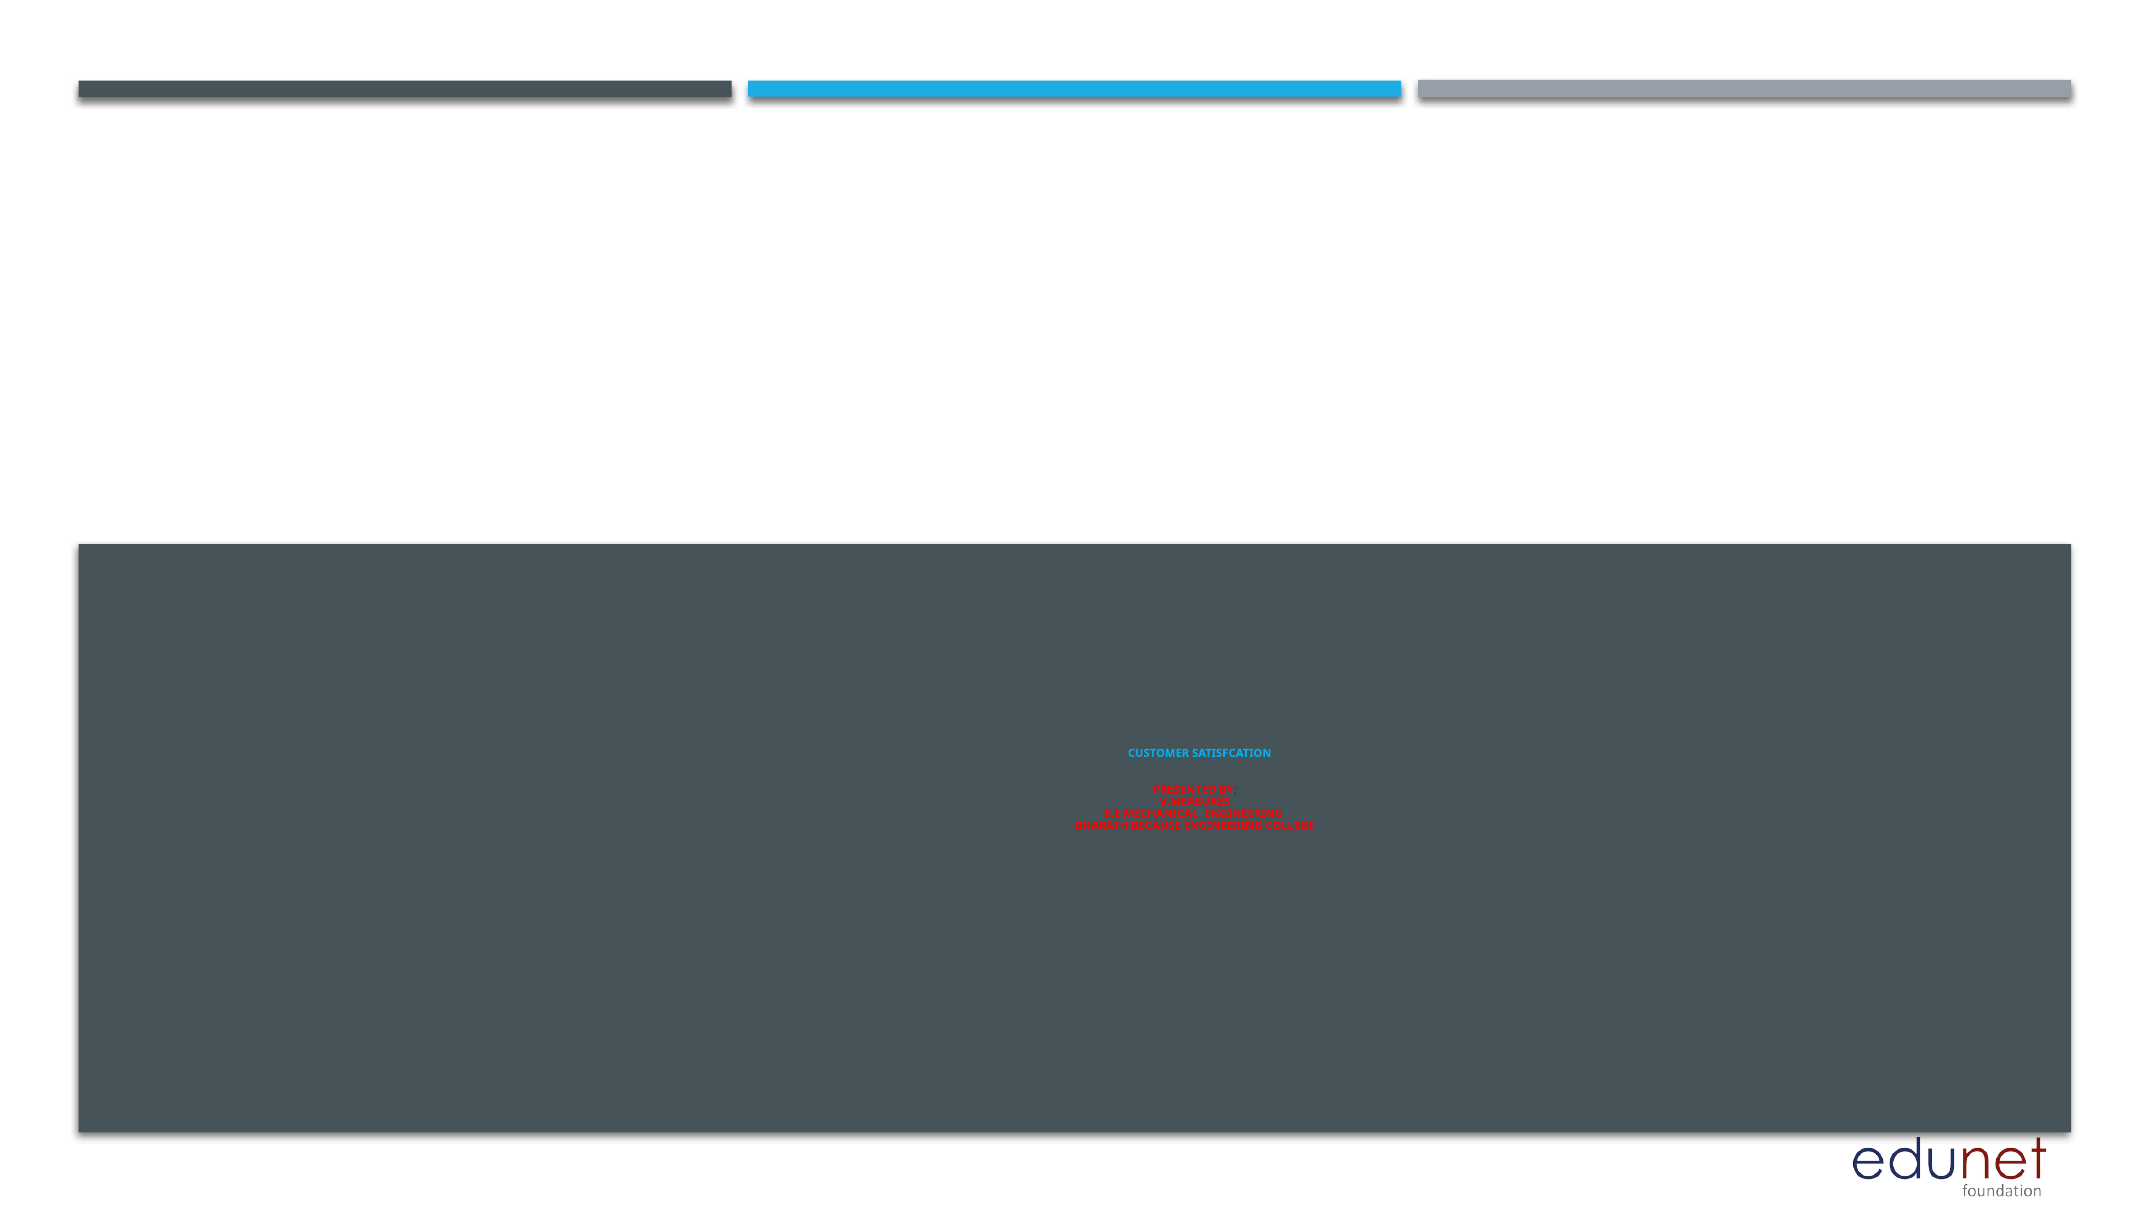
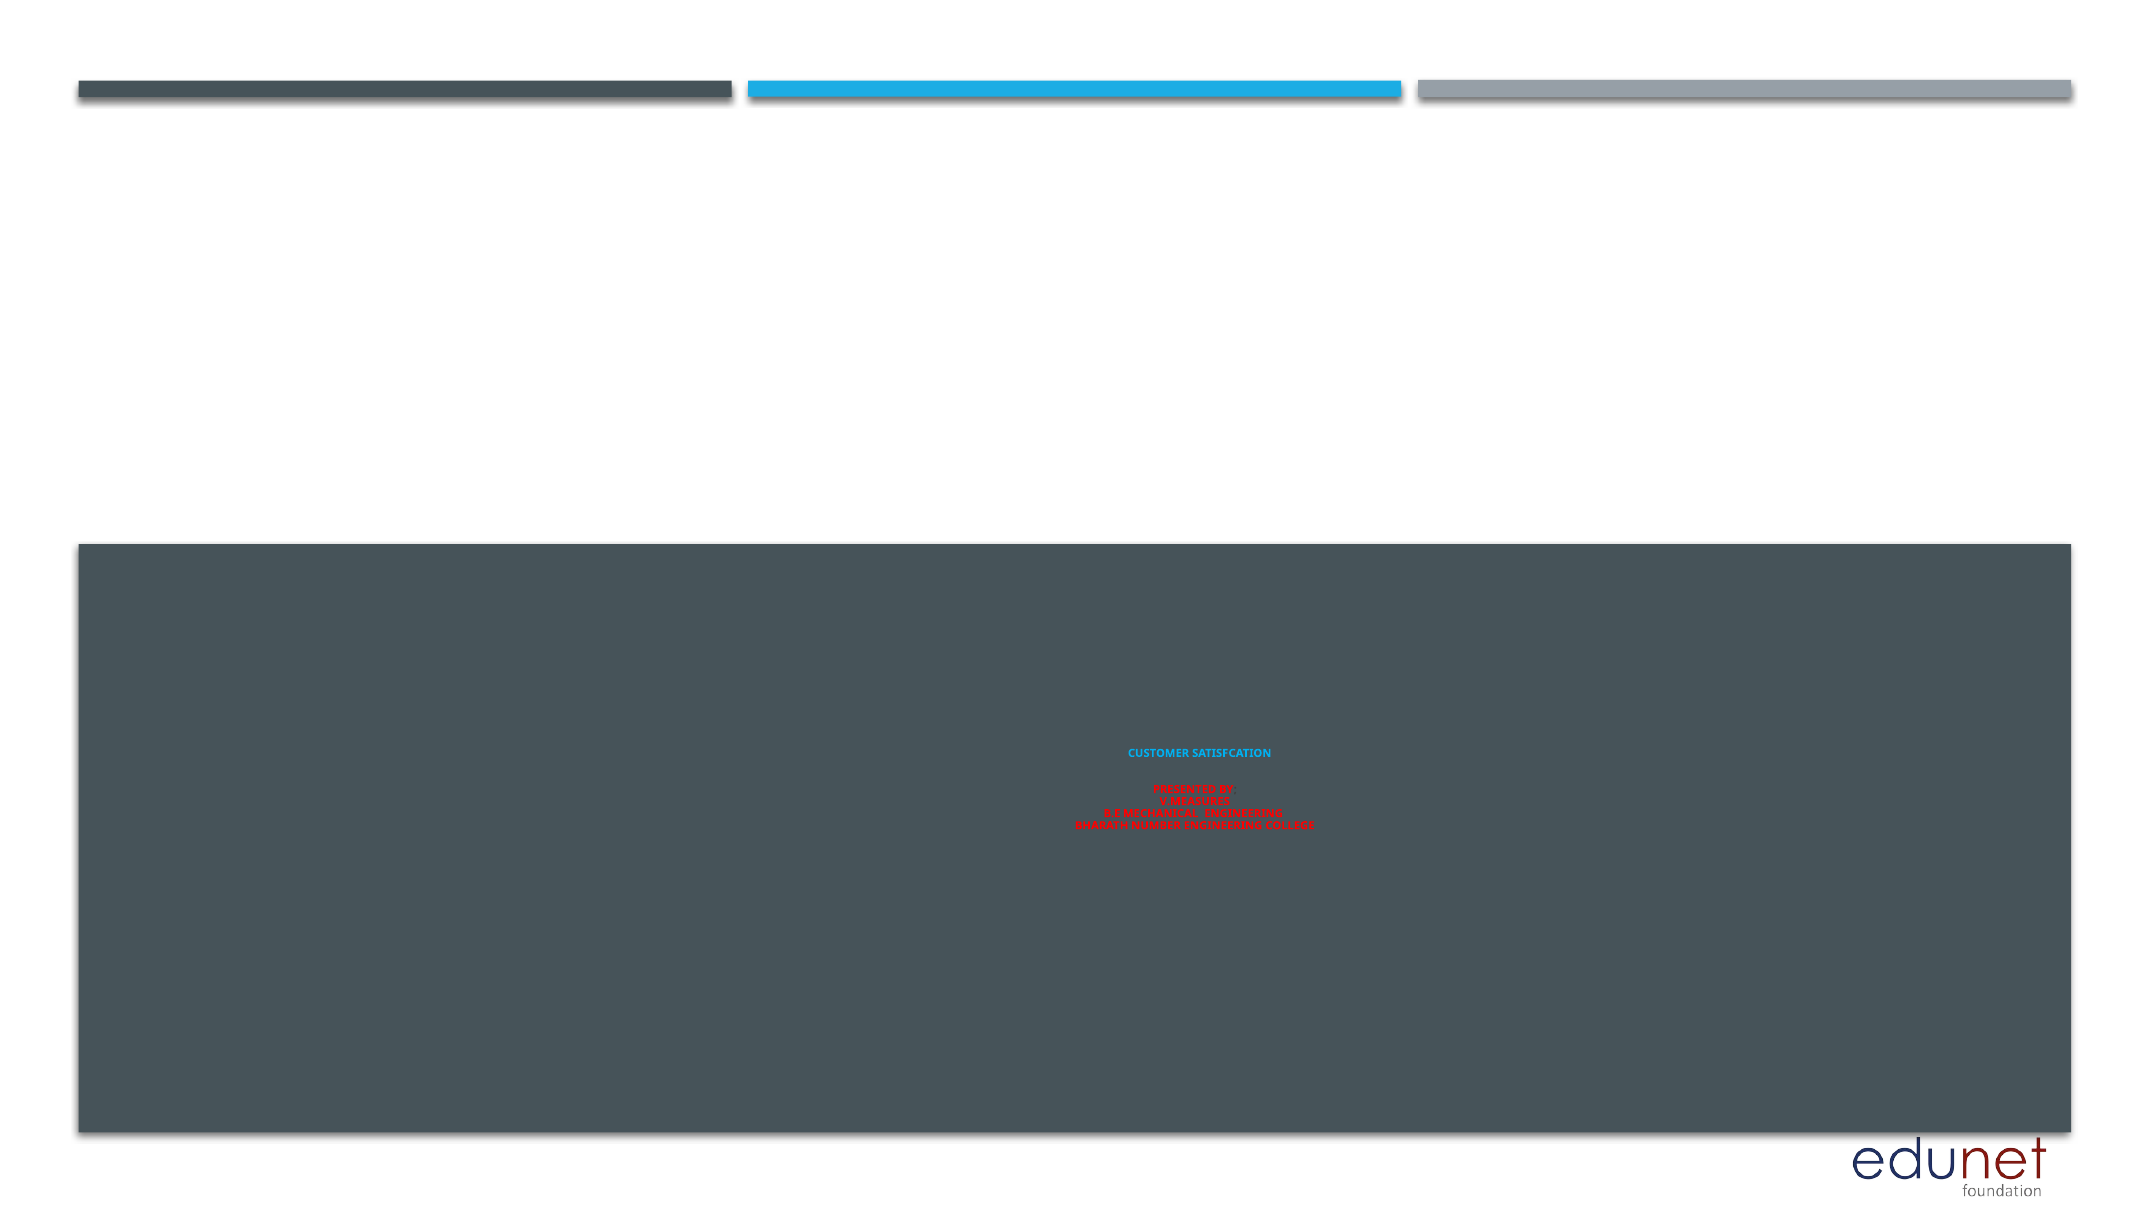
BECAUSE: BECAUSE -> NUMBER
